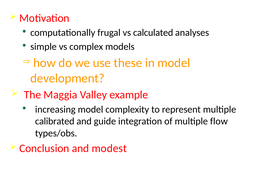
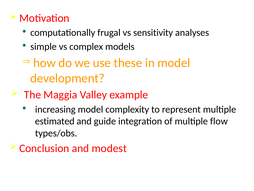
calculated: calculated -> sensitivity
calibrated: calibrated -> estimated
